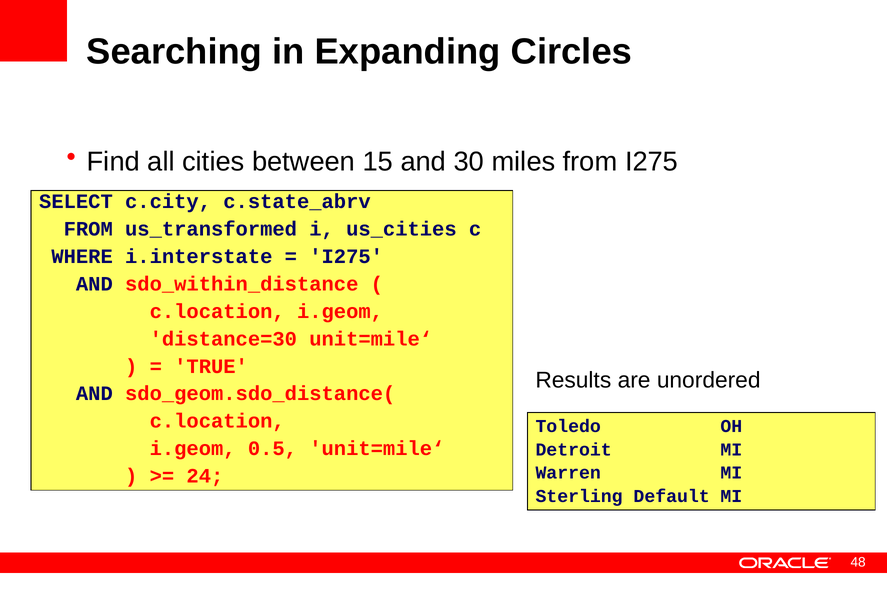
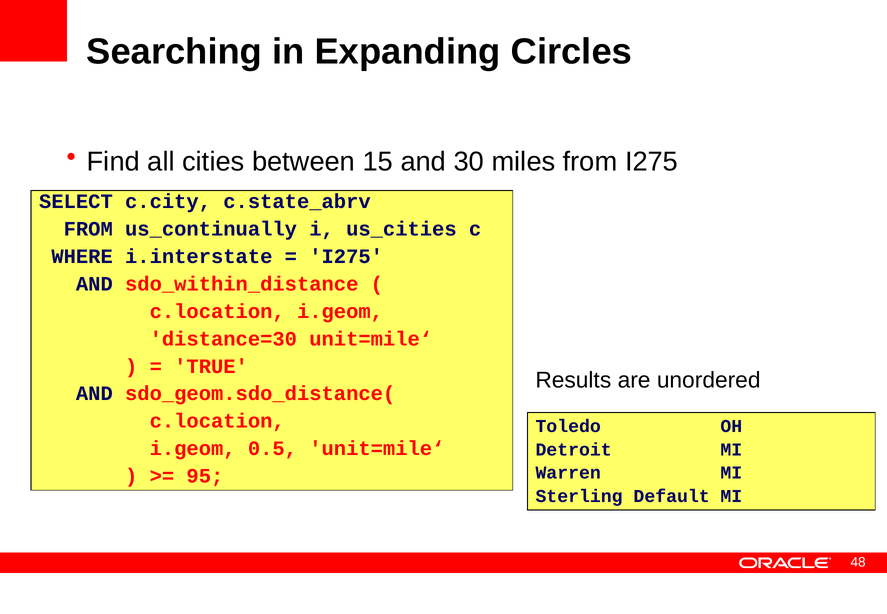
us_transformed: us_transformed -> us_continually
24: 24 -> 95
